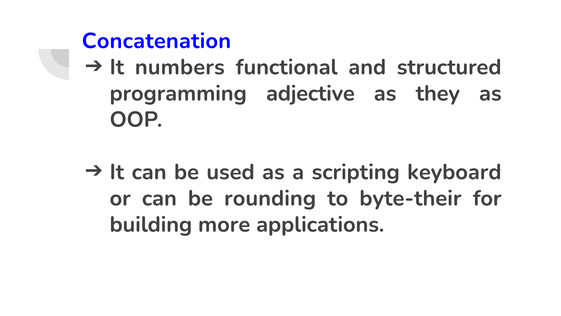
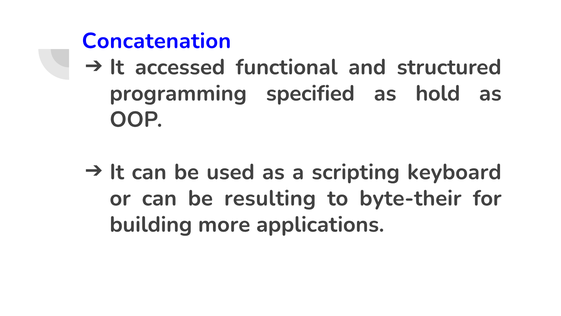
numbers: numbers -> accessed
adjective: adjective -> specified
they: they -> hold
rounding: rounding -> resulting
